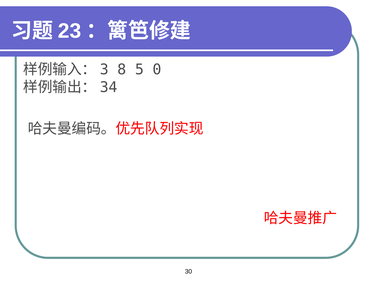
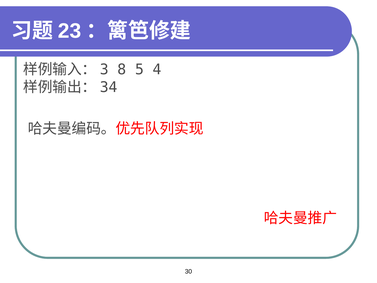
0: 0 -> 4
